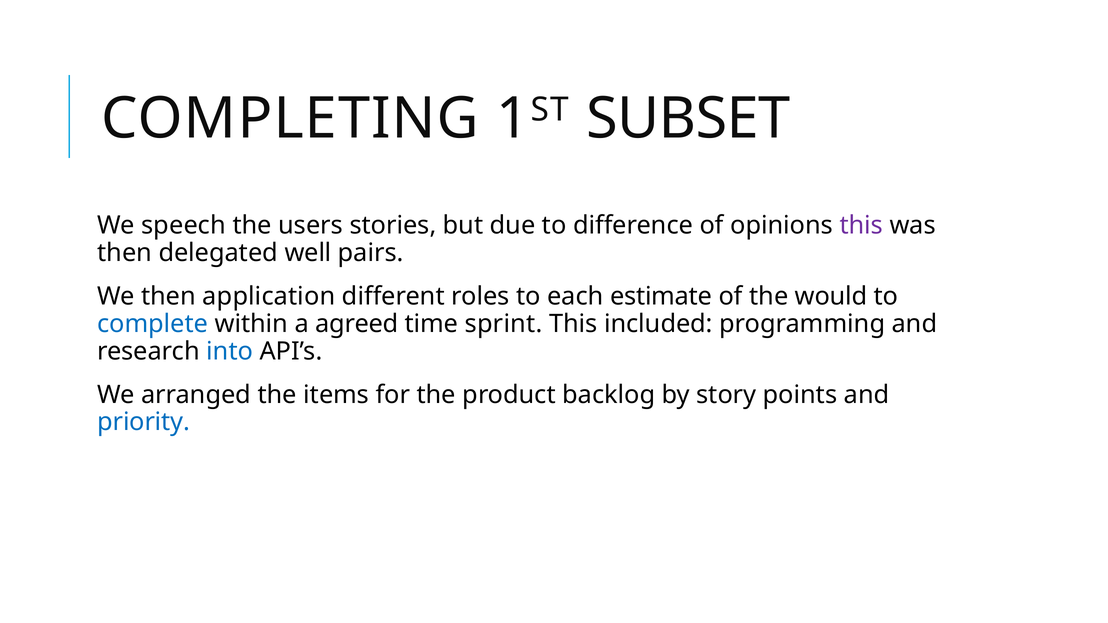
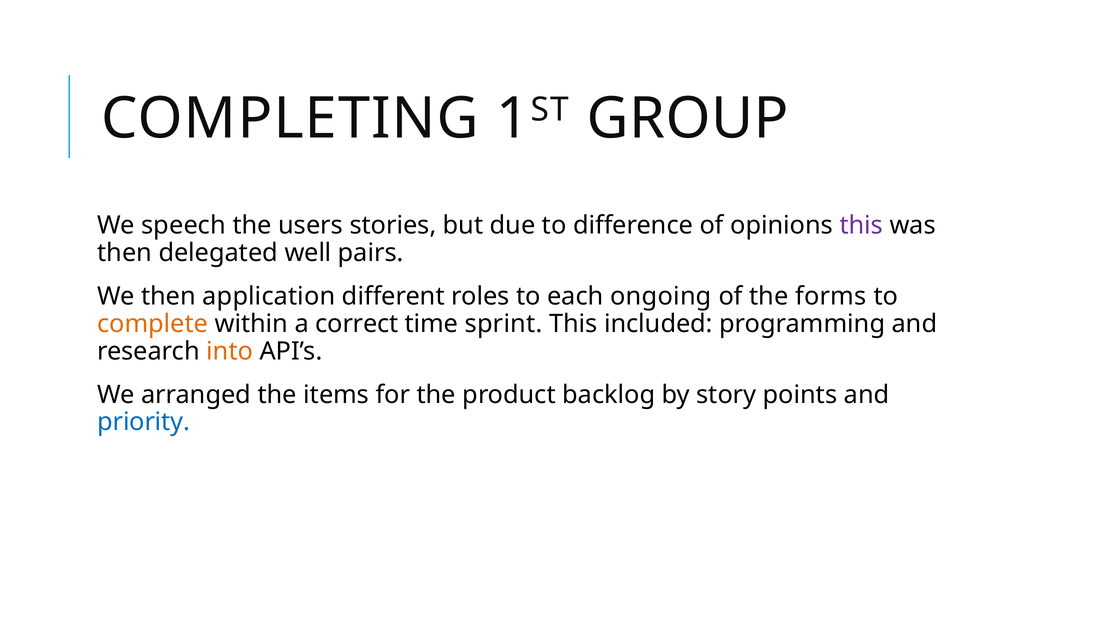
SUBSET: SUBSET -> GROUP
estimate: estimate -> ongoing
would: would -> forms
complete colour: blue -> orange
agreed: agreed -> correct
into colour: blue -> orange
